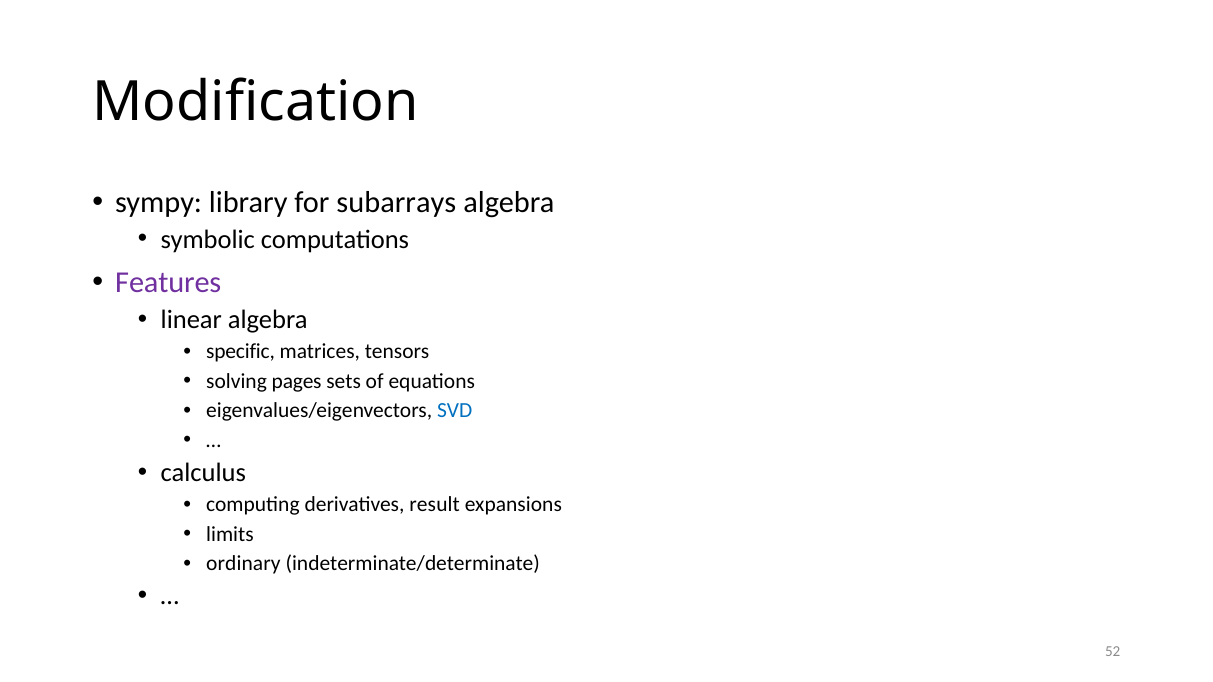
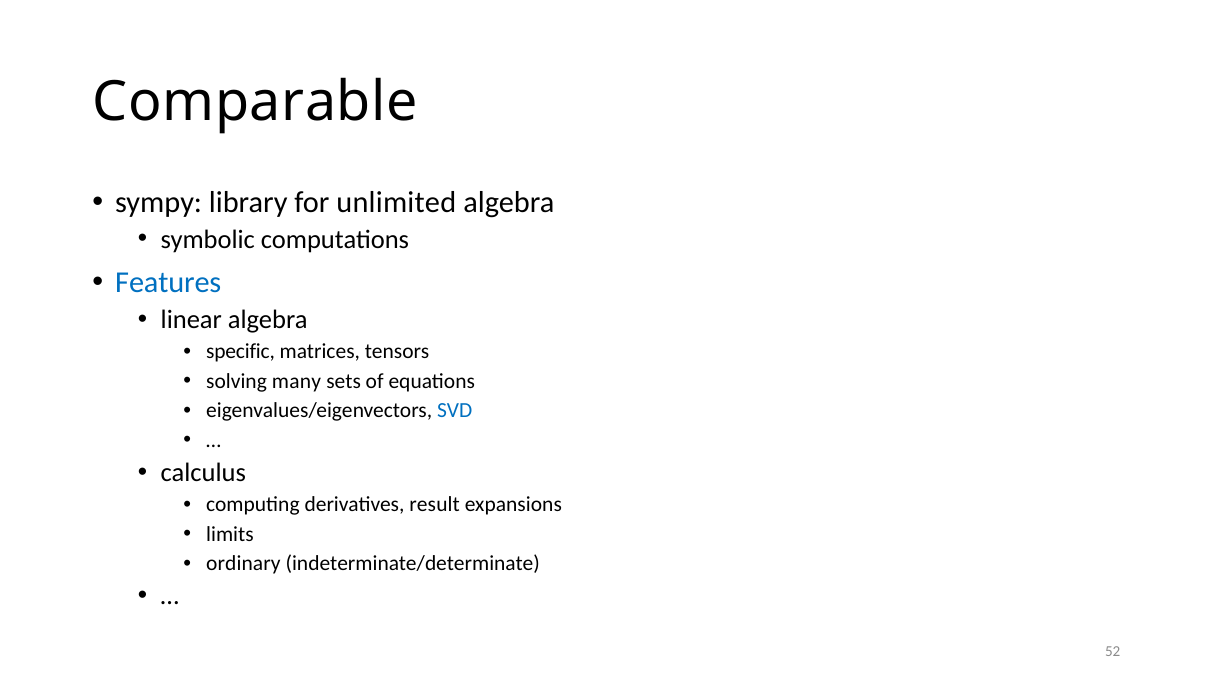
Modification: Modification -> Comparable
subarrays: subarrays -> unlimited
Features colour: purple -> blue
pages: pages -> many
